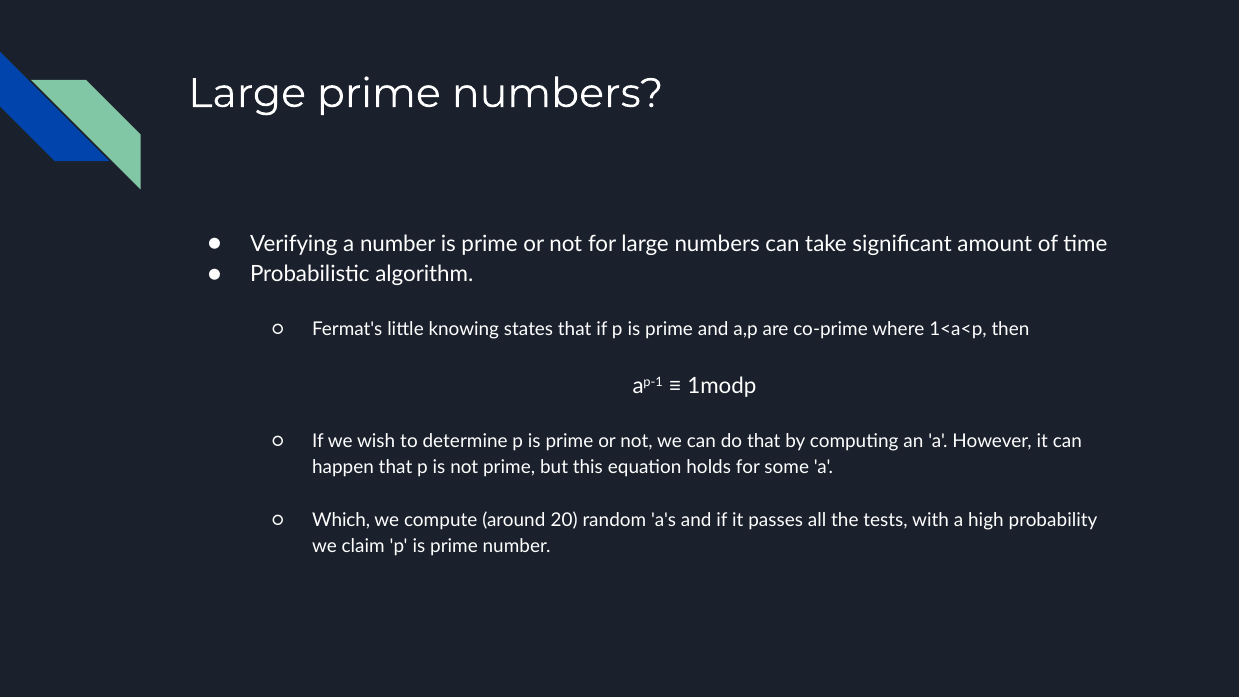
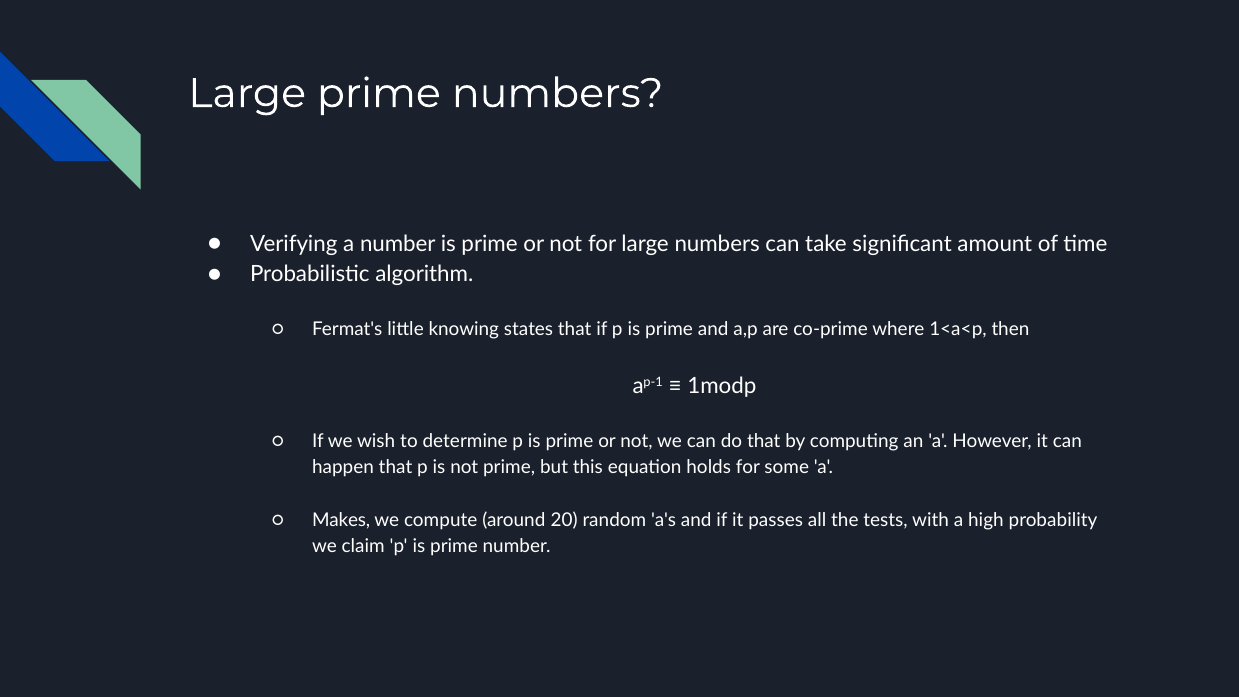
Which: Which -> Makes
